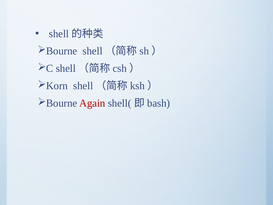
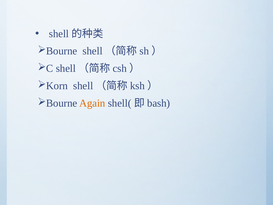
Again colour: red -> orange
